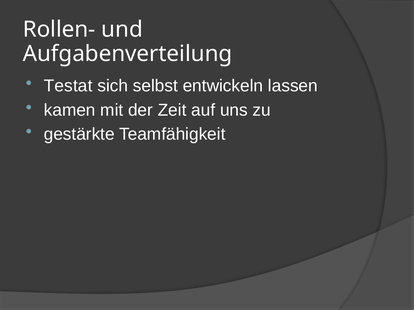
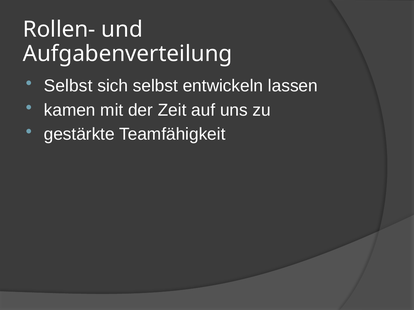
Testat at (68, 86): Testat -> Selbst
